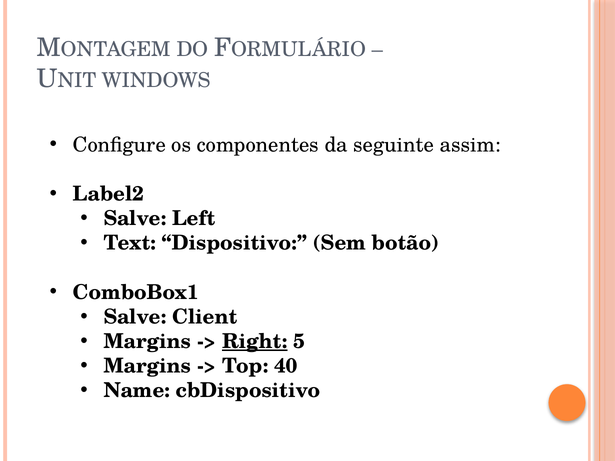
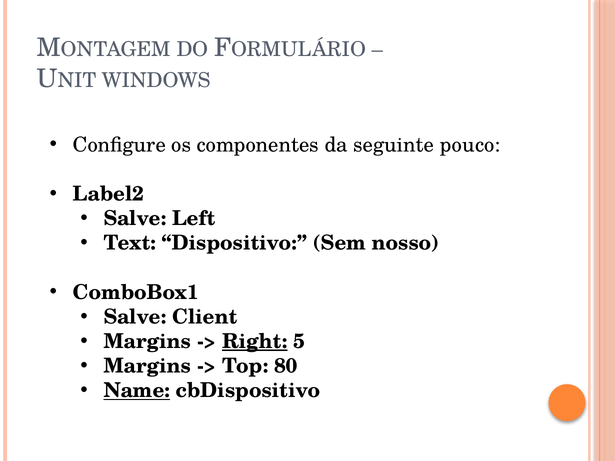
assim: assim -> pouco
botão: botão -> nosso
40: 40 -> 80
Name underline: none -> present
